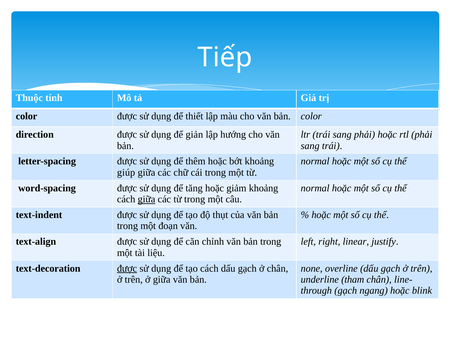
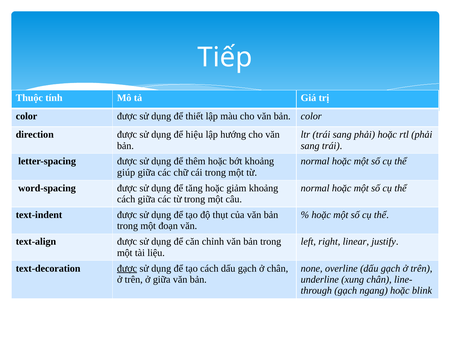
giản: giản -> hiệu
giữa at (146, 199) underline: present -> none
tham: tham -> xung
